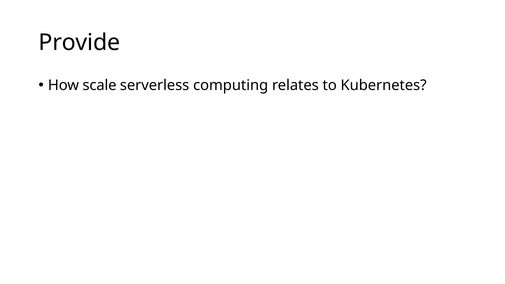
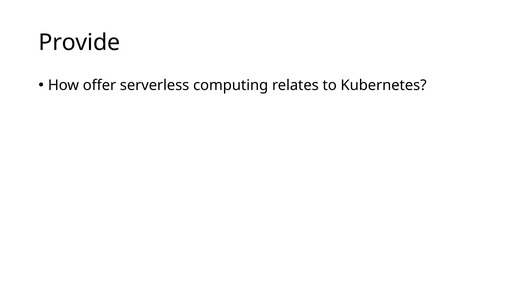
scale: scale -> offer
